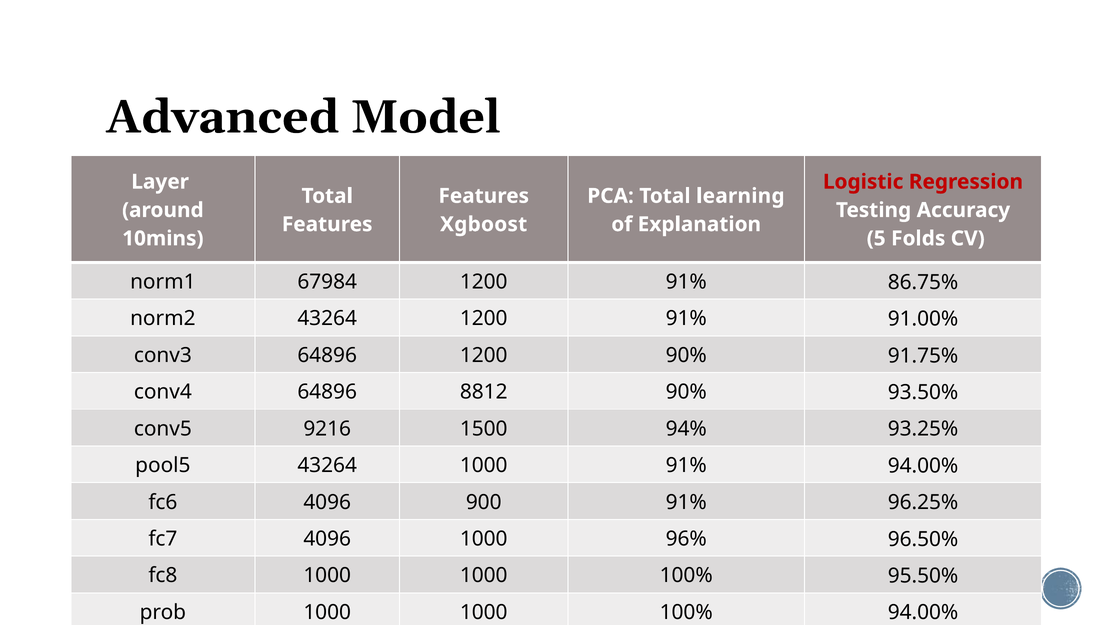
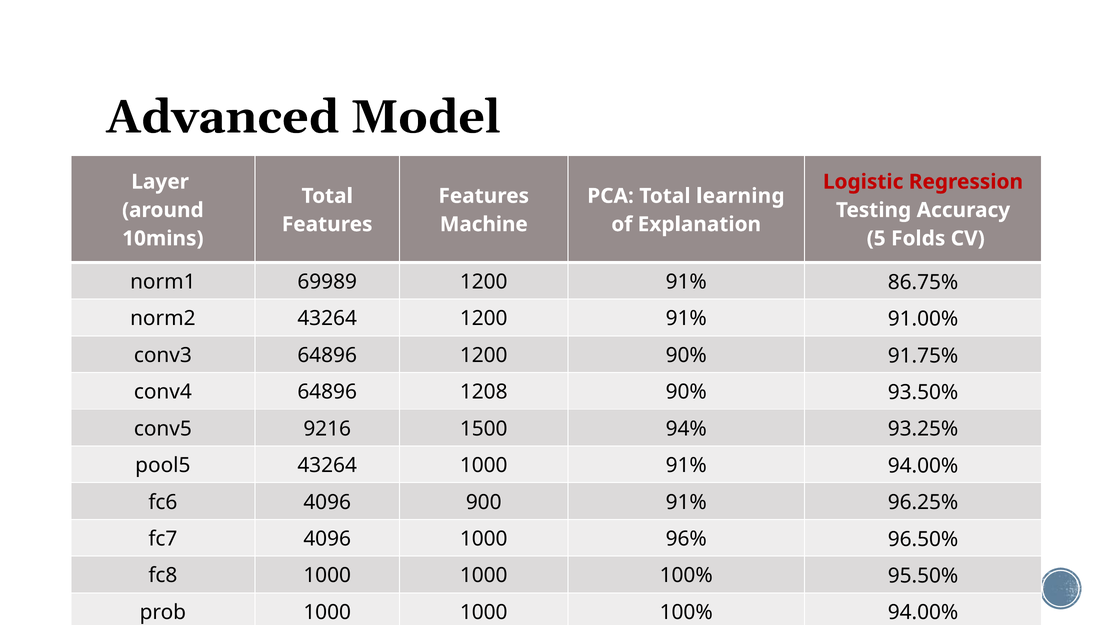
Xgboost: Xgboost -> Machine
67984: 67984 -> 69989
8812: 8812 -> 1208
